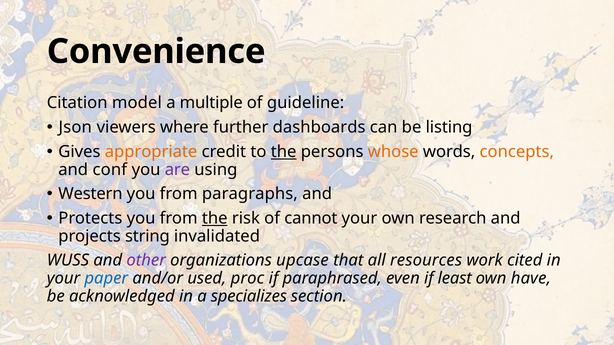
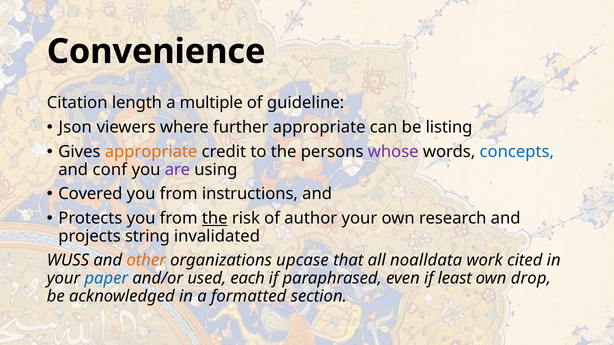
model: model -> length
further dashboards: dashboards -> appropriate
the at (284, 152) underline: present -> none
whose colour: orange -> purple
concepts colour: orange -> blue
Western: Western -> Covered
paragraphs: paragraphs -> instructions
cannot: cannot -> author
other colour: purple -> orange
resources: resources -> noalldata
proc: proc -> each
have: have -> drop
specializes: specializes -> formatted
